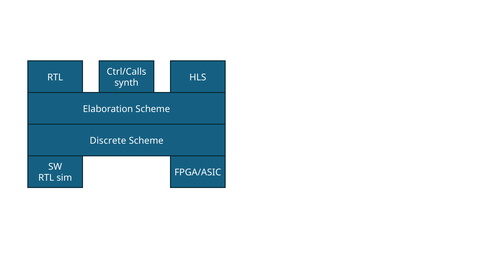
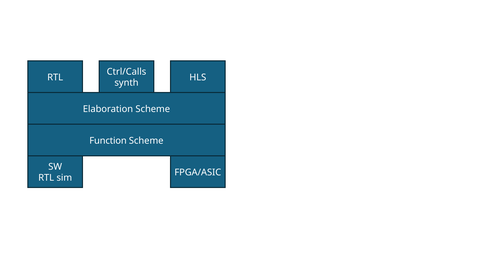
Discrete: Discrete -> Function
